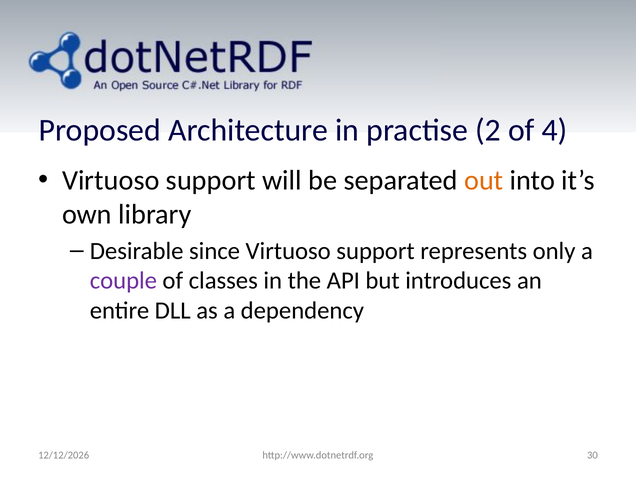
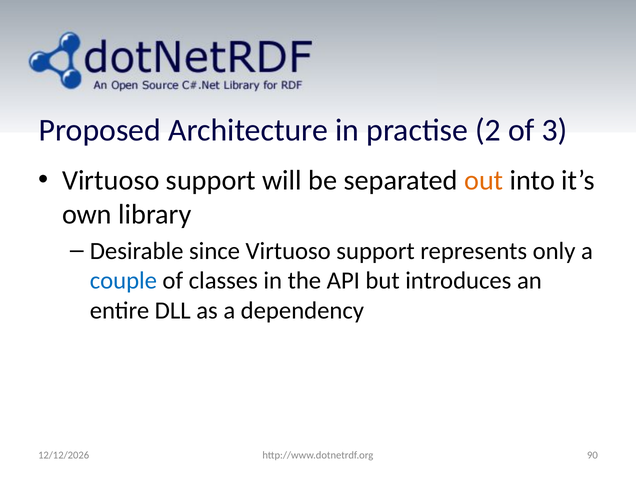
4: 4 -> 3
couple colour: purple -> blue
30: 30 -> 90
